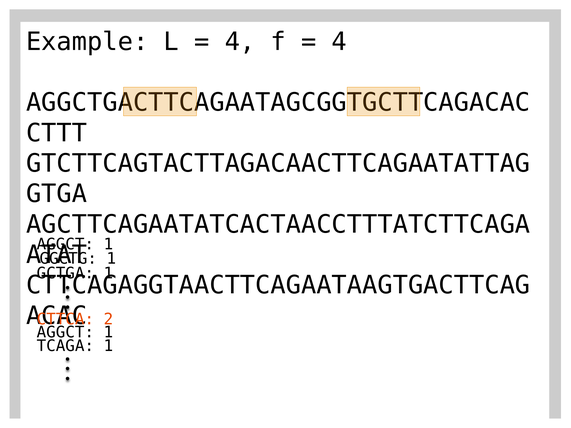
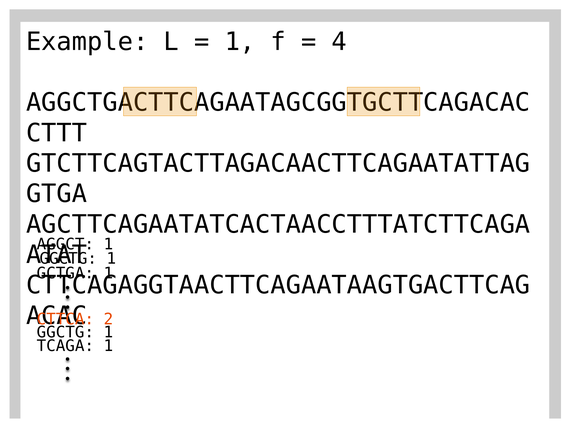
4 at (240, 42): 4 -> 1
AGGCT at (65, 332): AGGCT -> GGCTG
